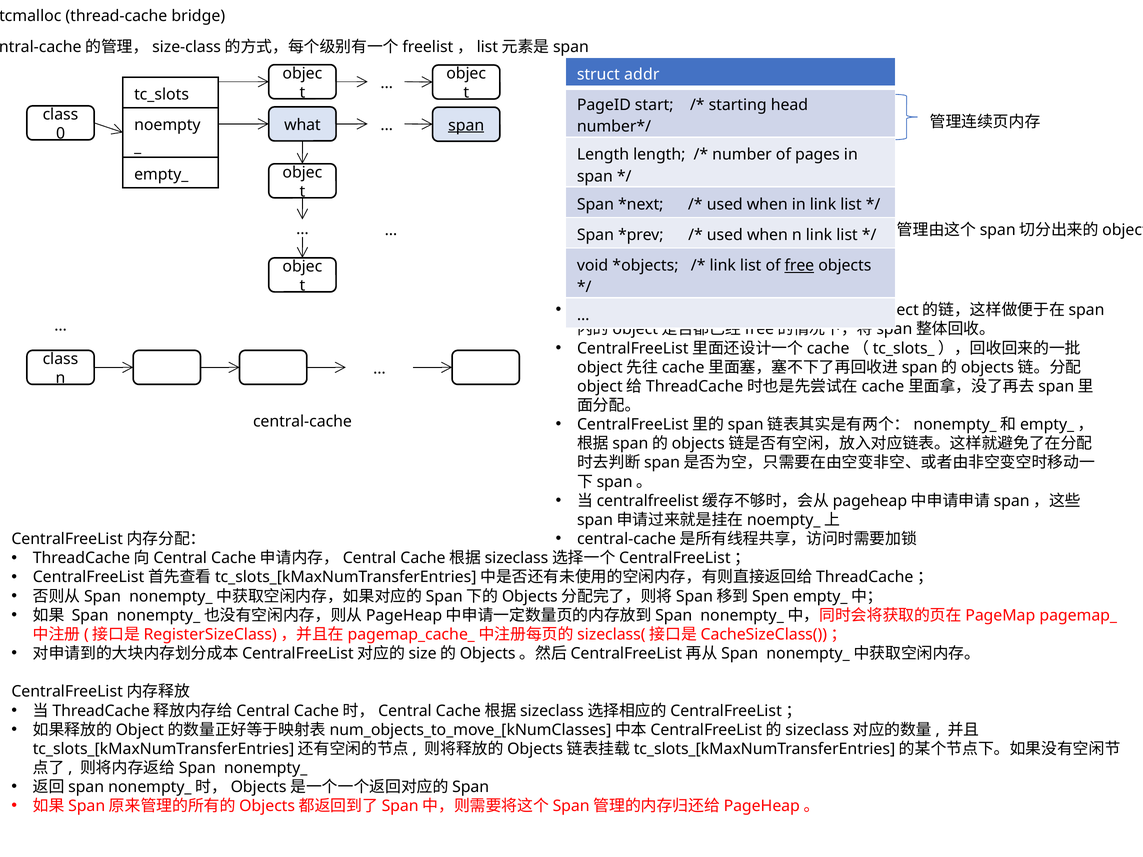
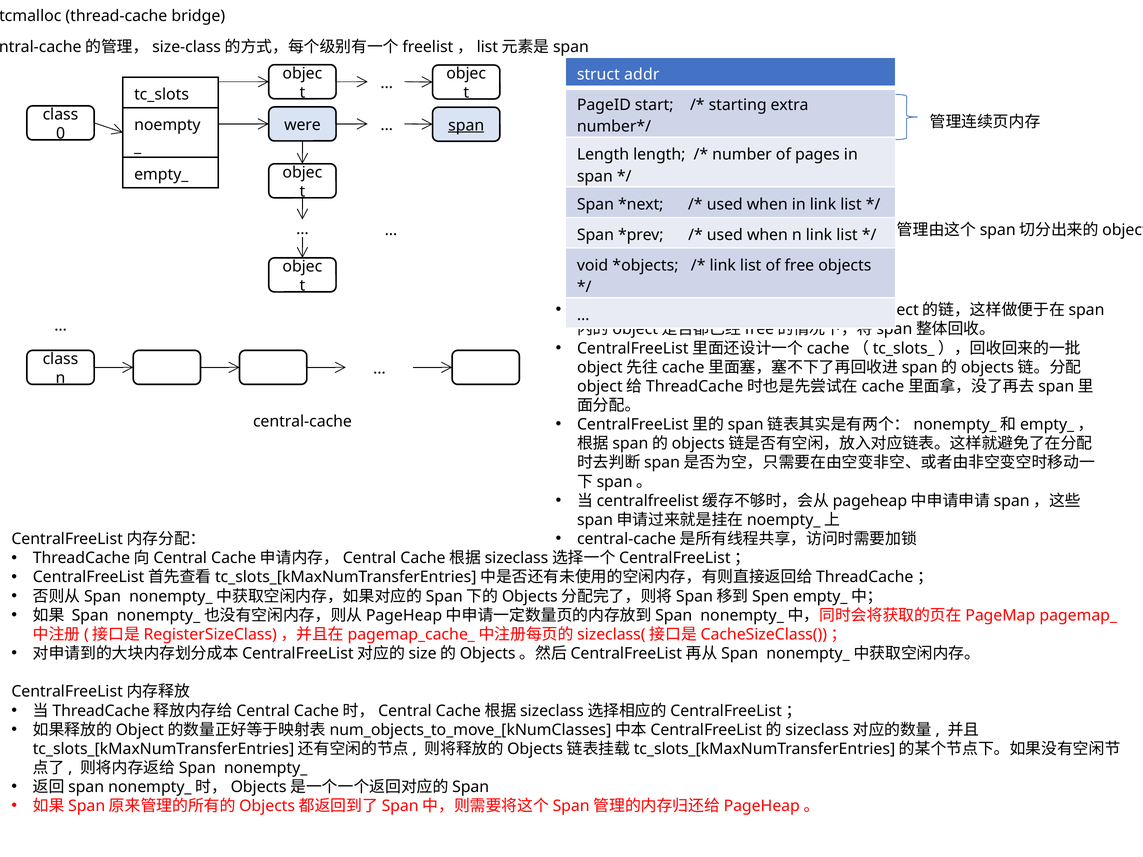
head: head -> extra
what: what -> were
free underline: present -> none
